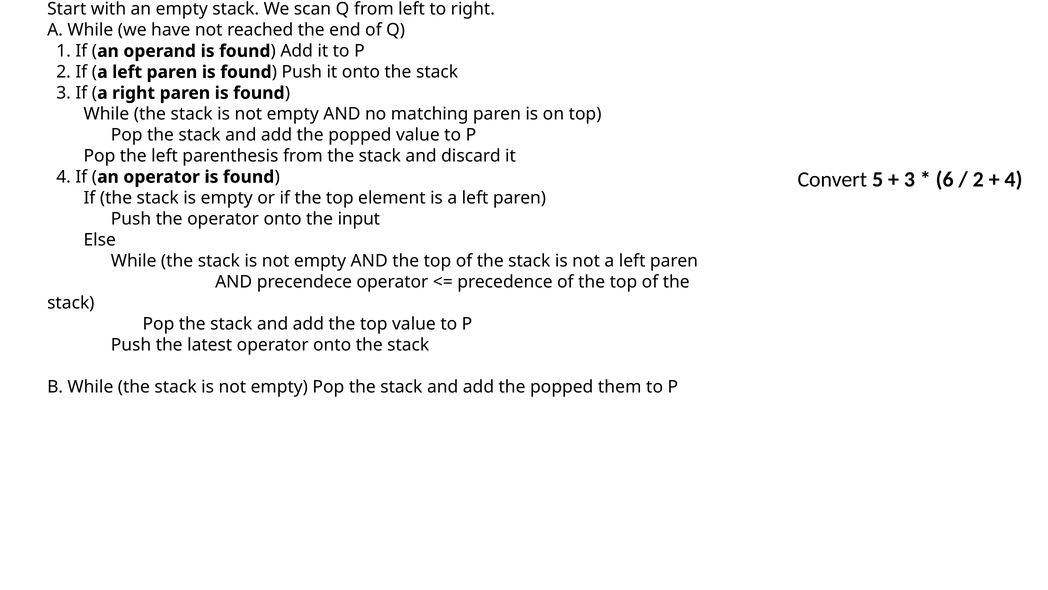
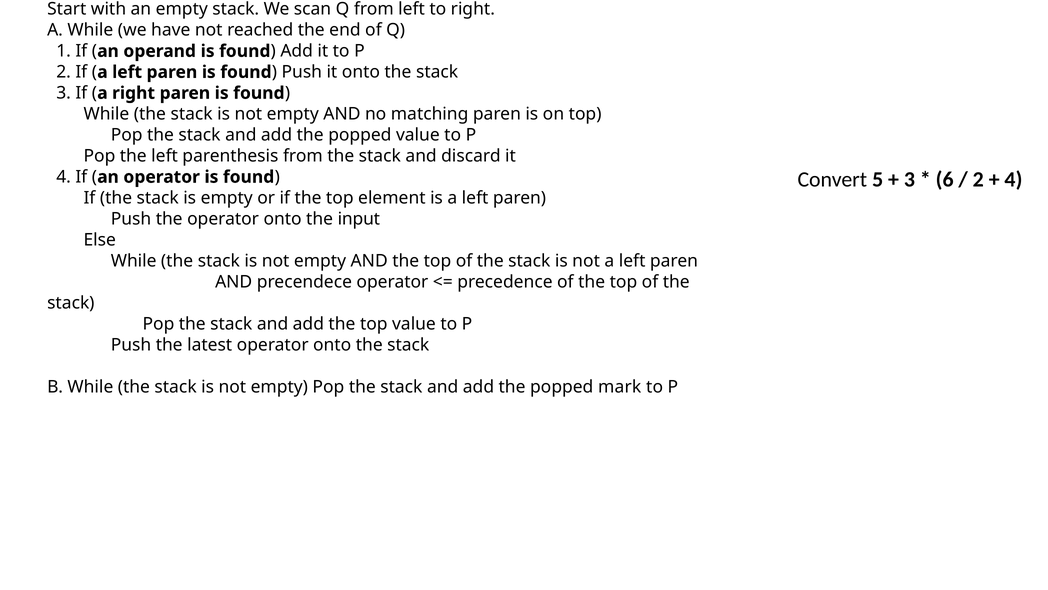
them: them -> mark
